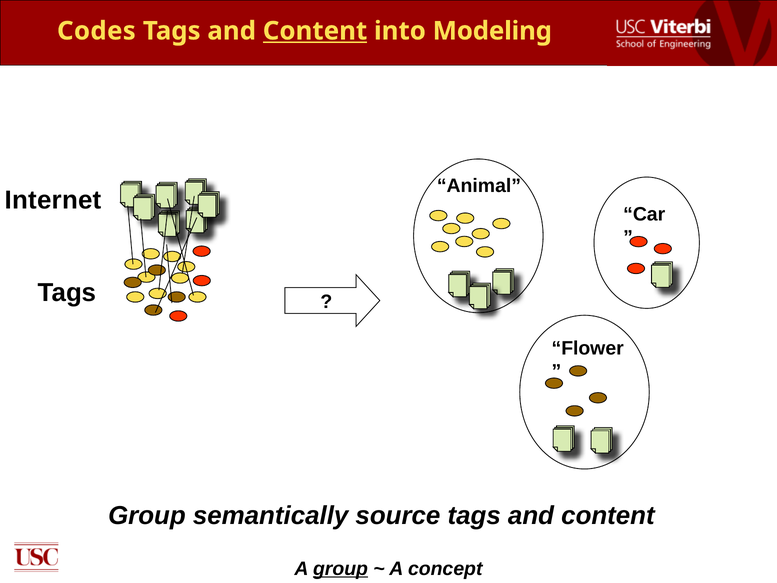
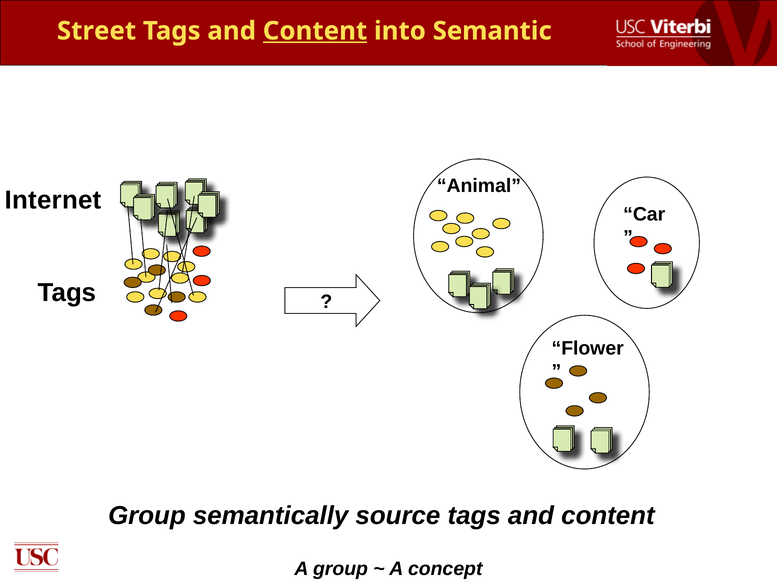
Codes: Codes -> Street
Modeling: Modeling -> Semantic
group at (340, 568) underline: present -> none
